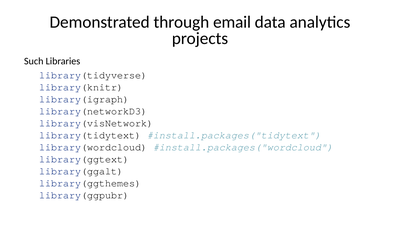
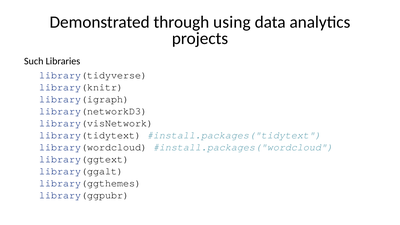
email: email -> using
